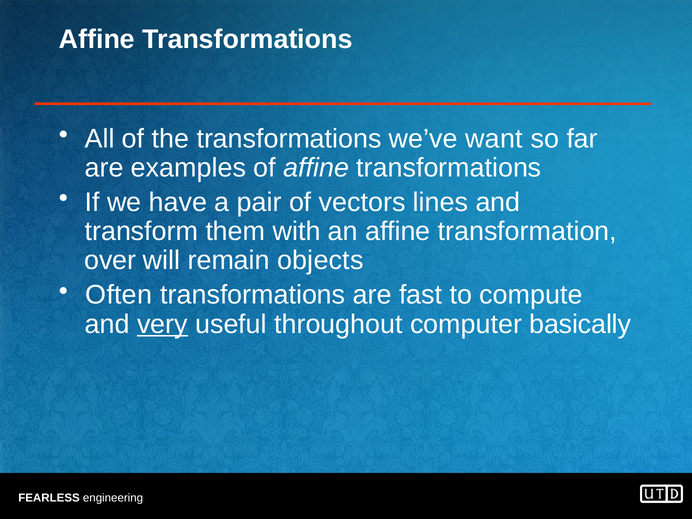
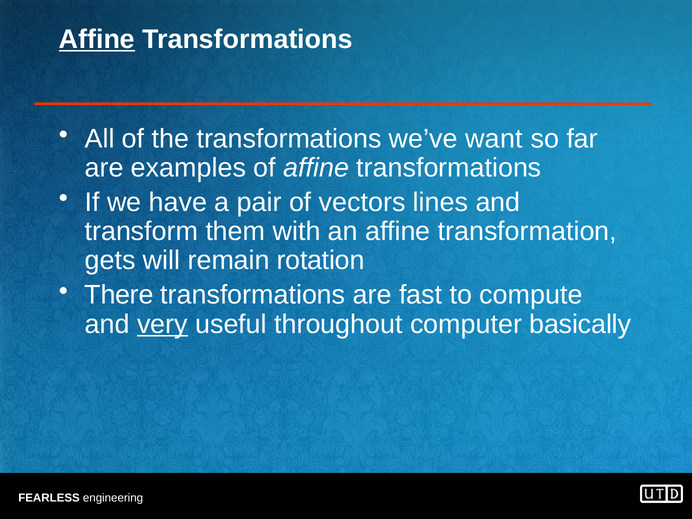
Affine at (97, 39) underline: none -> present
over: over -> gets
objects: objects -> rotation
Often: Often -> There
